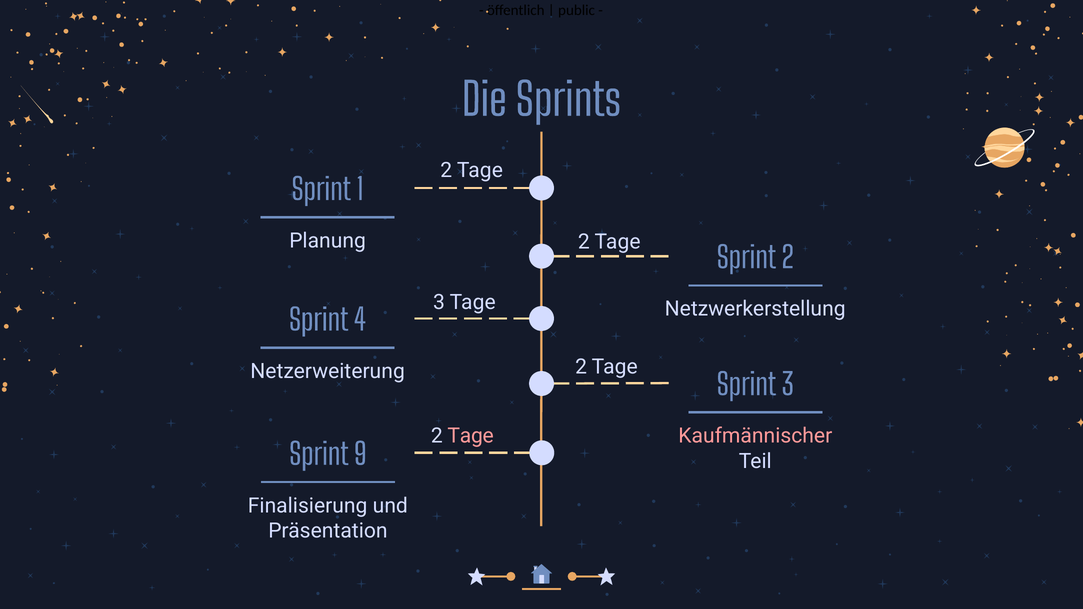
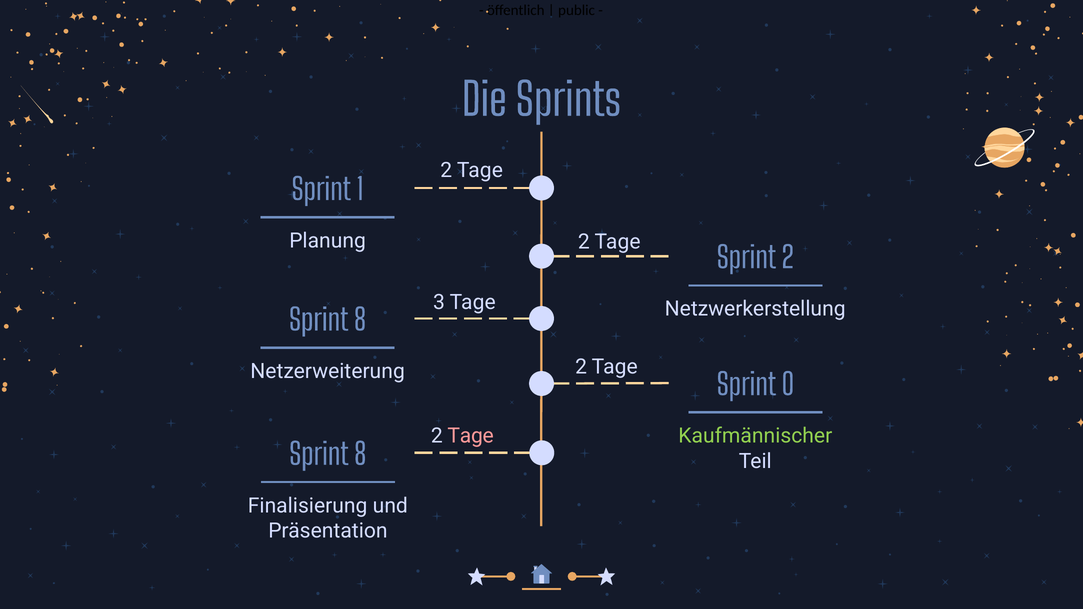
4 at (360, 321): 4 -> 8
Sprint 3: 3 -> 0
Kaufmännischer colour: pink -> light green
9 at (360, 455): 9 -> 8
